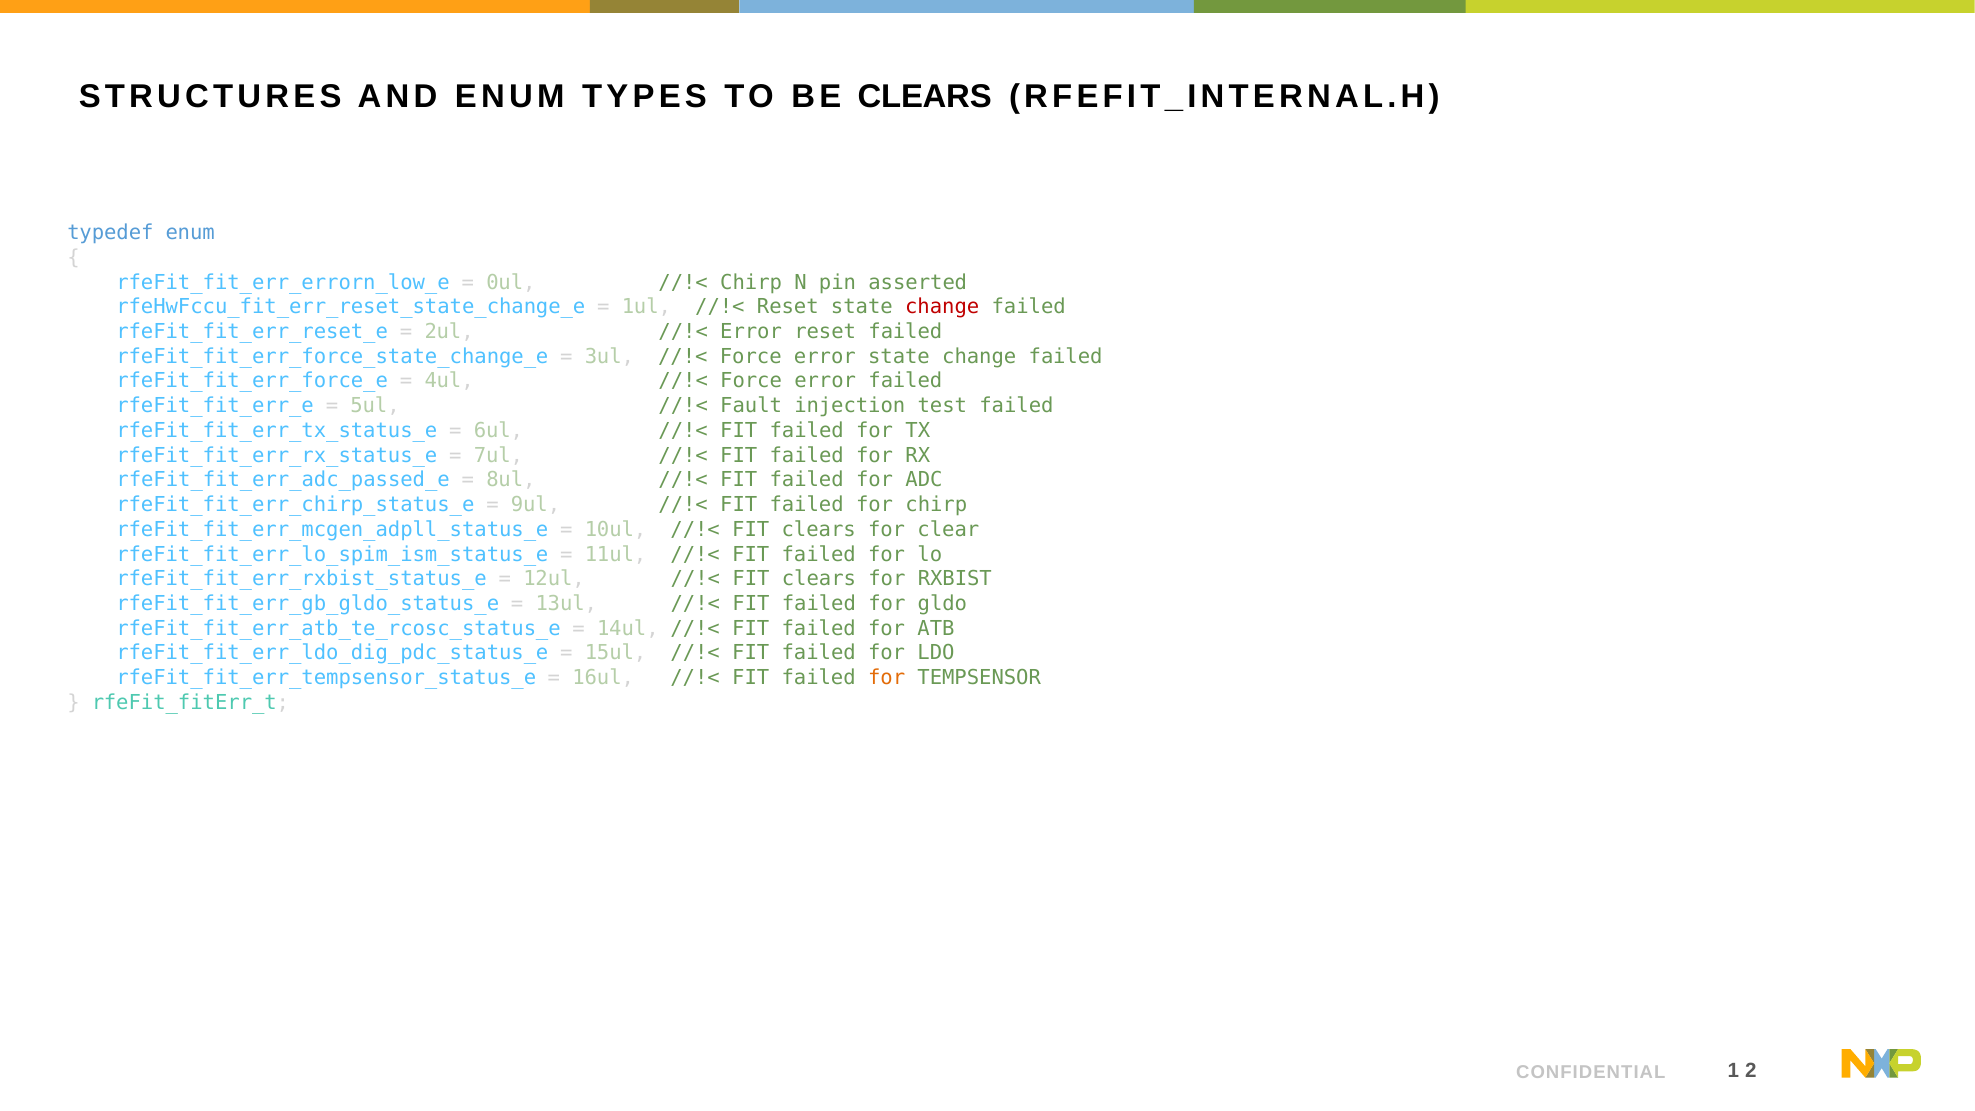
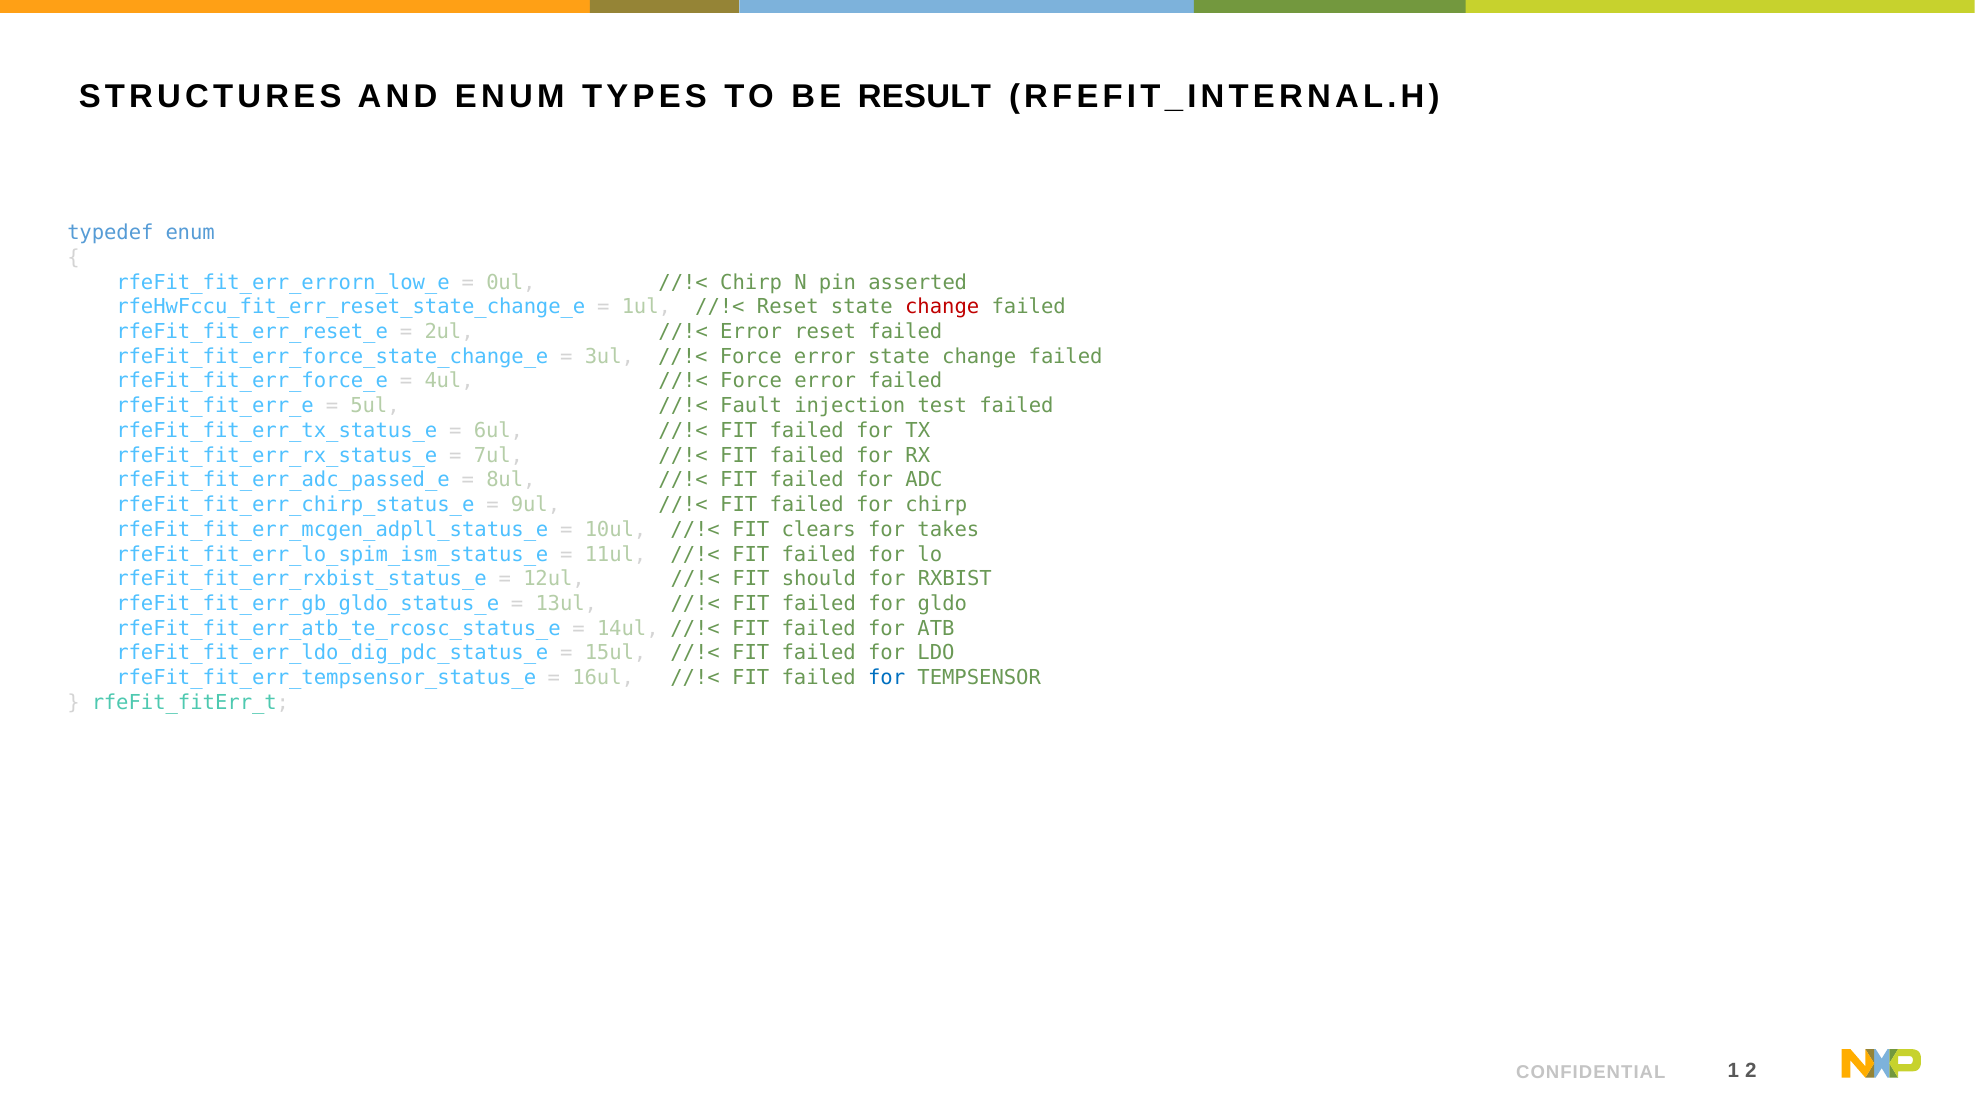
BE CLEARS: CLEARS -> RESULT
clear: clear -> takes
clears at (819, 579): clears -> should
for at (887, 678) colour: orange -> blue
